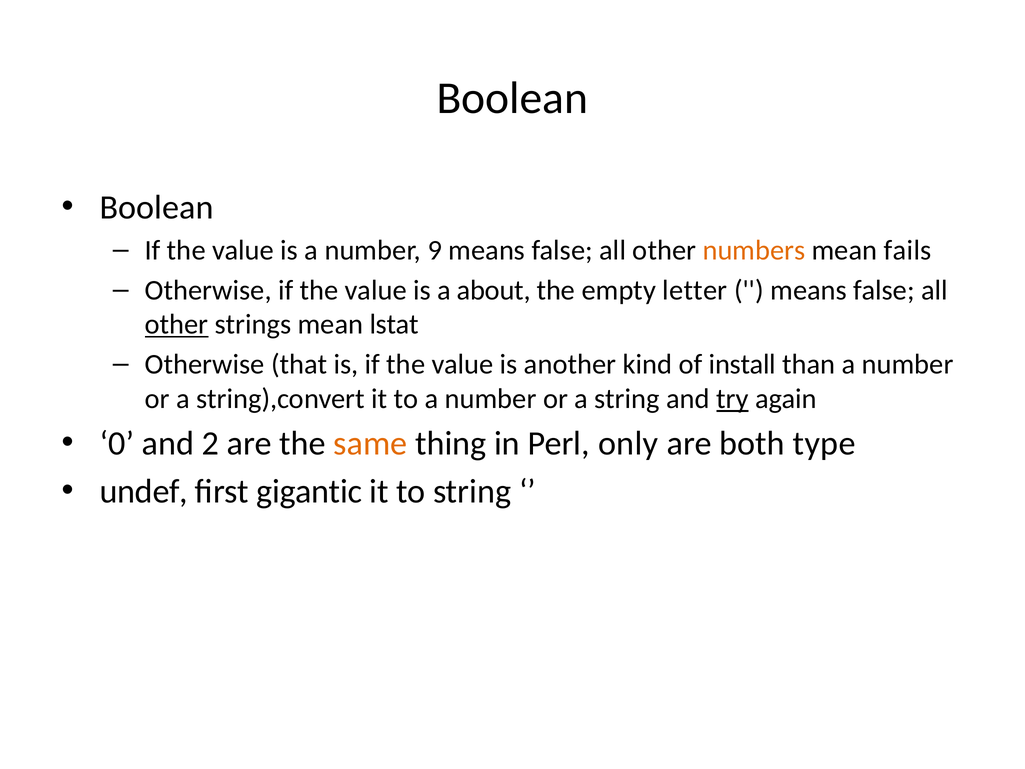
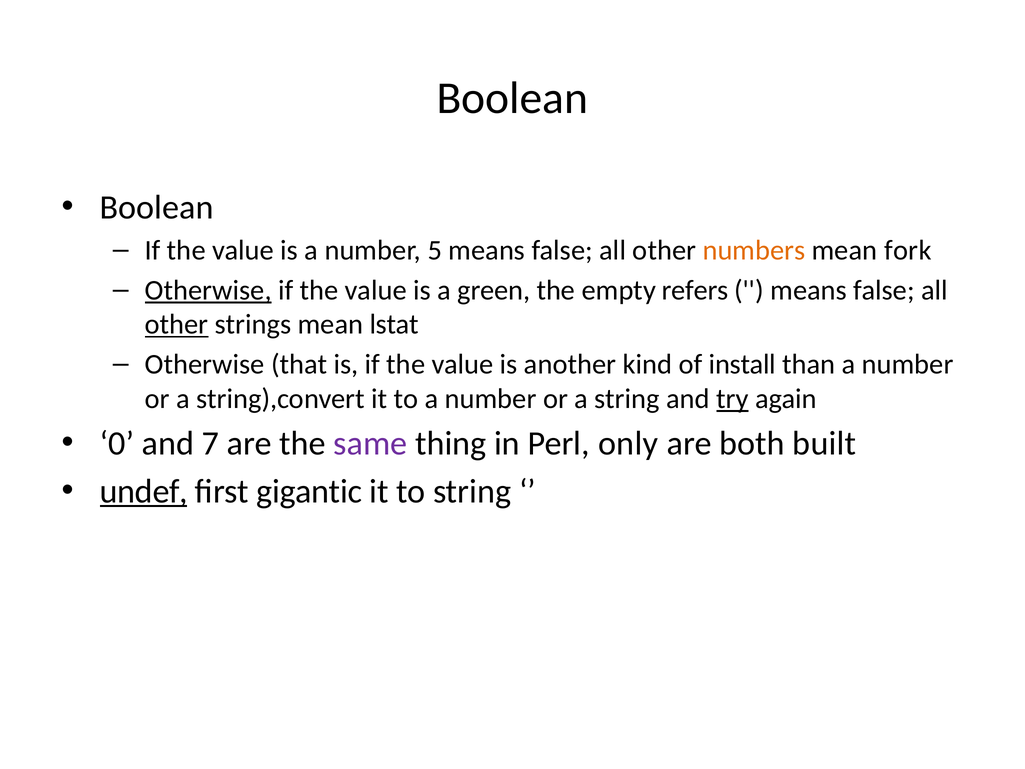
9: 9 -> 5
fails: fails -> fork
Otherwise at (208, 290) underline: none -> present
about: about -> green
letter: letter -> refers
2: 2 -> 7
same colour: orange -> purple
type: type -> built
undef underline: none -> present
